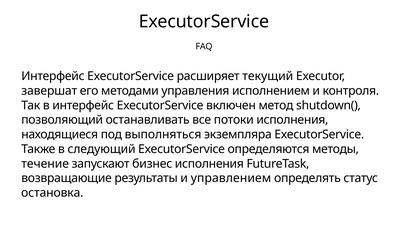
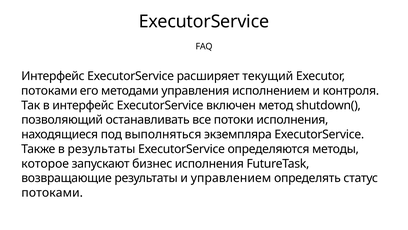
завершат at (49, 91): завершат -> потоками
в следующий: следующий -> результаты
течение: течение -> которое
остановка at (52, 192): остановка -> потоками
